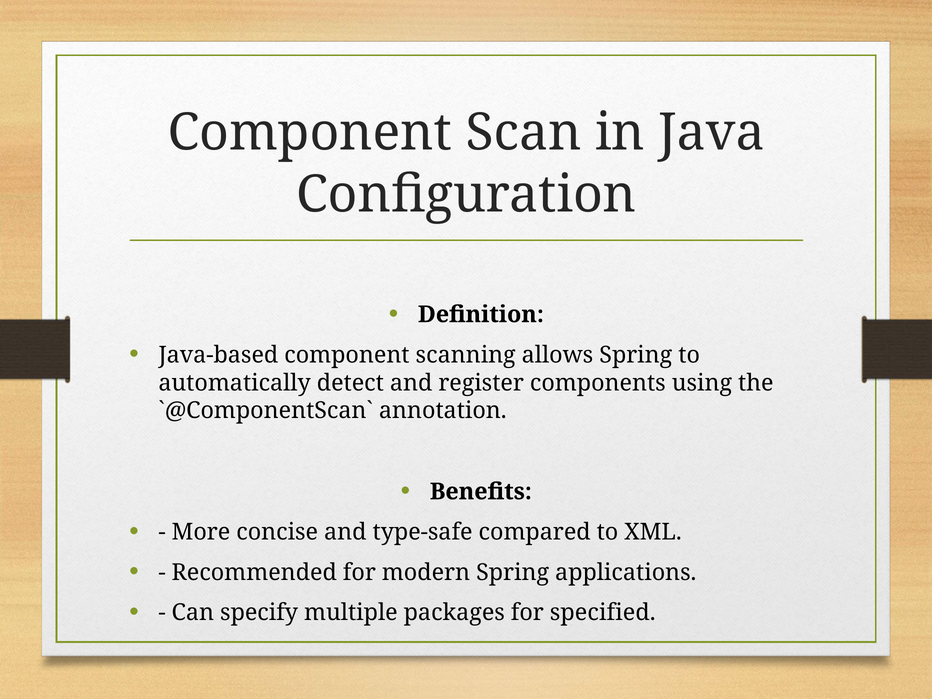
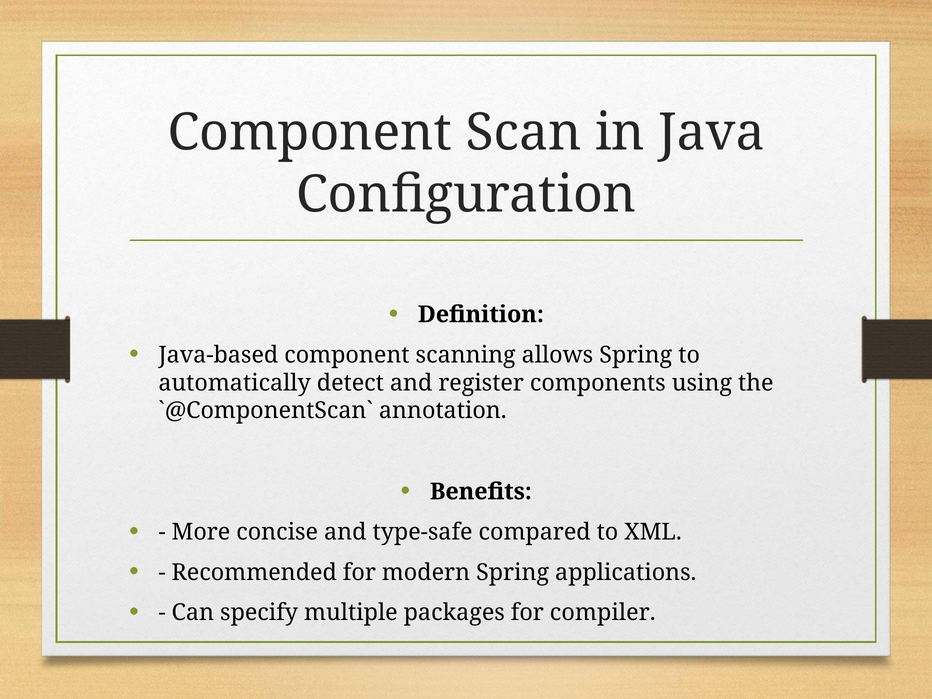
specified: specified -> compiler
